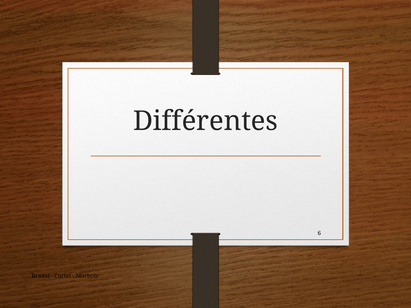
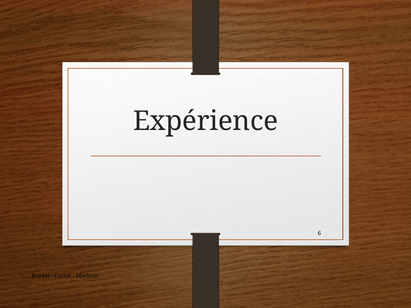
Différentes: Différentes -> Expérience
